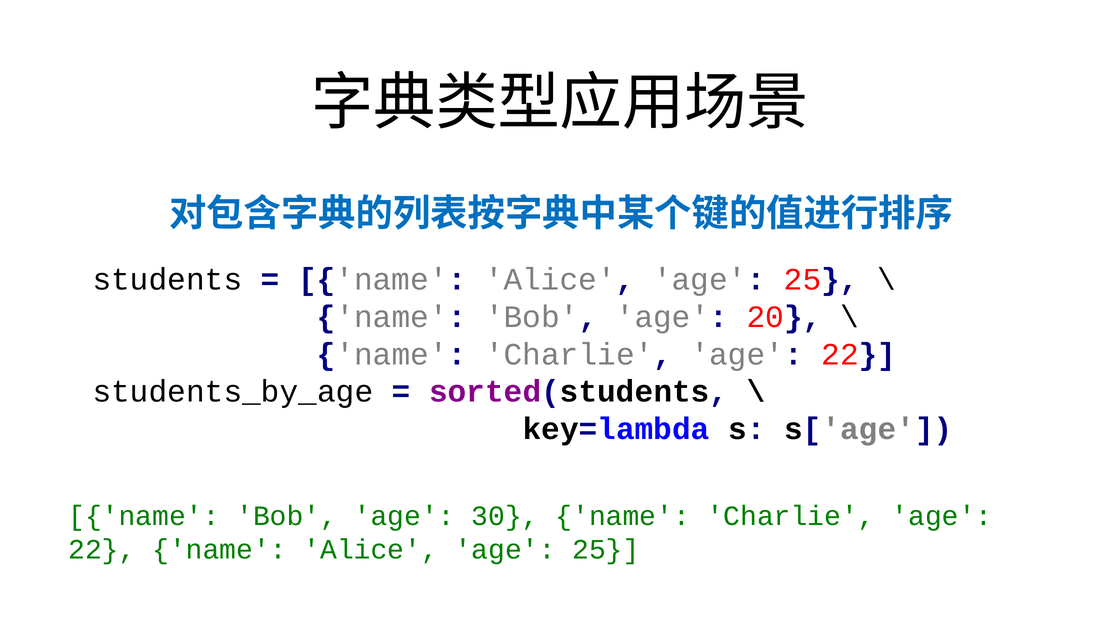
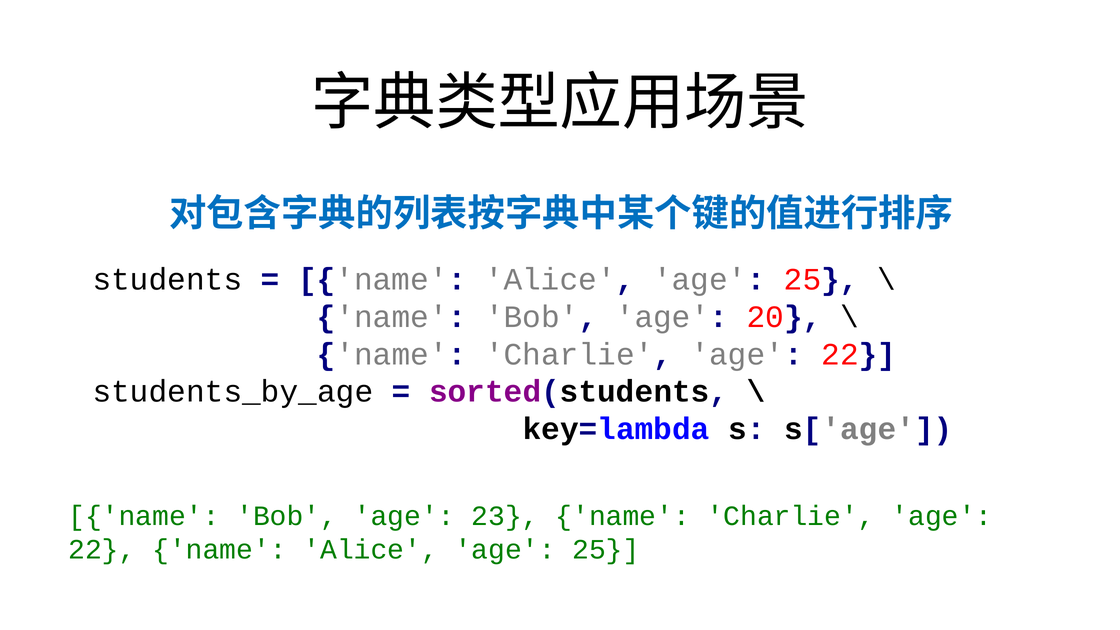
30: 30 -> 23
